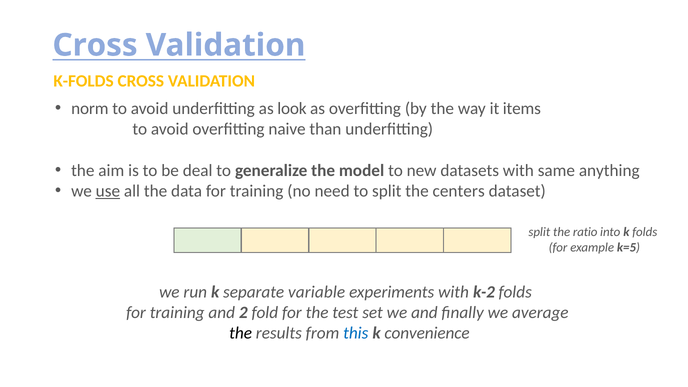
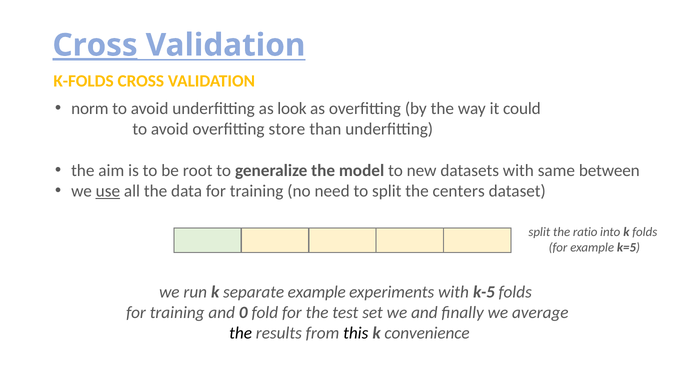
Cross at (95, 45) underline: none -> present
items: items -> could
naive: naive -> store
deal: deal -> root
anything: anything -> between
separate variable: variable -> example
k-2: k-2 -> k-5
2: 2 -> 0
this colour: blue -> black
